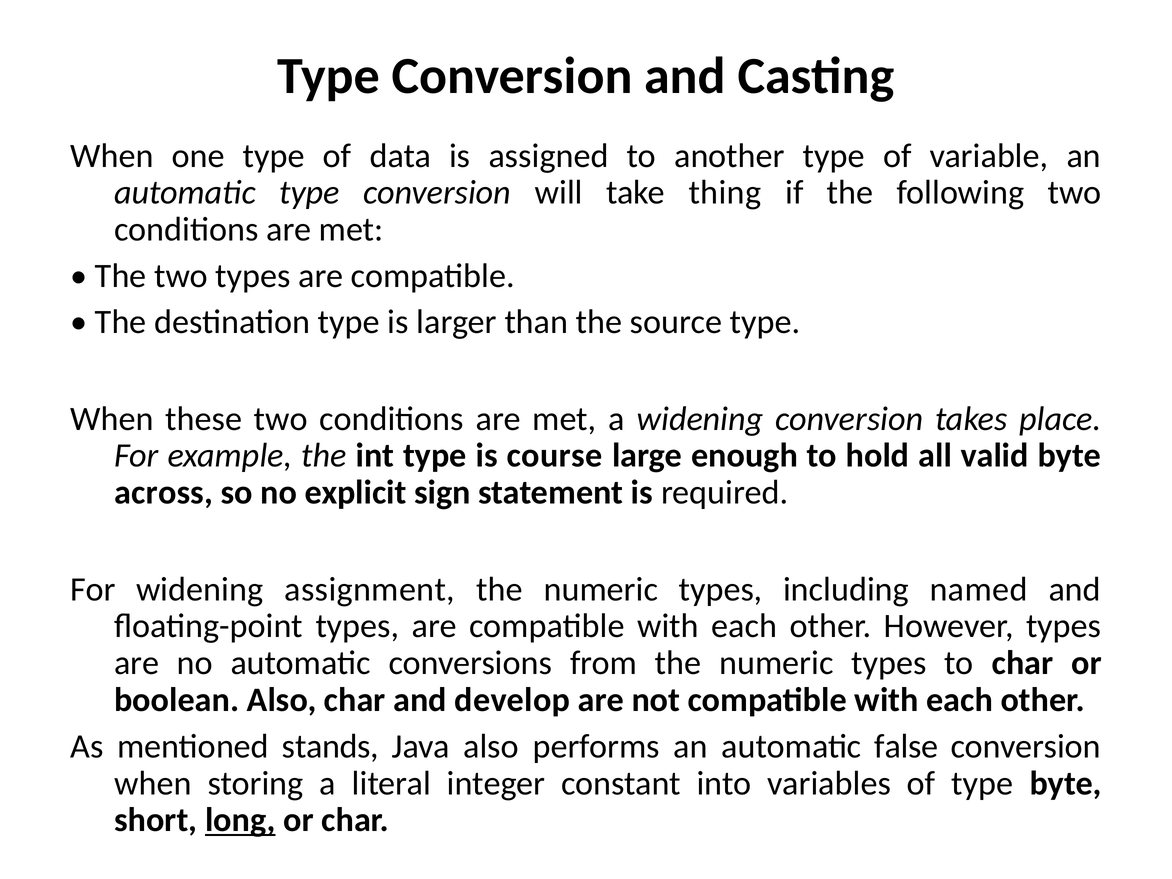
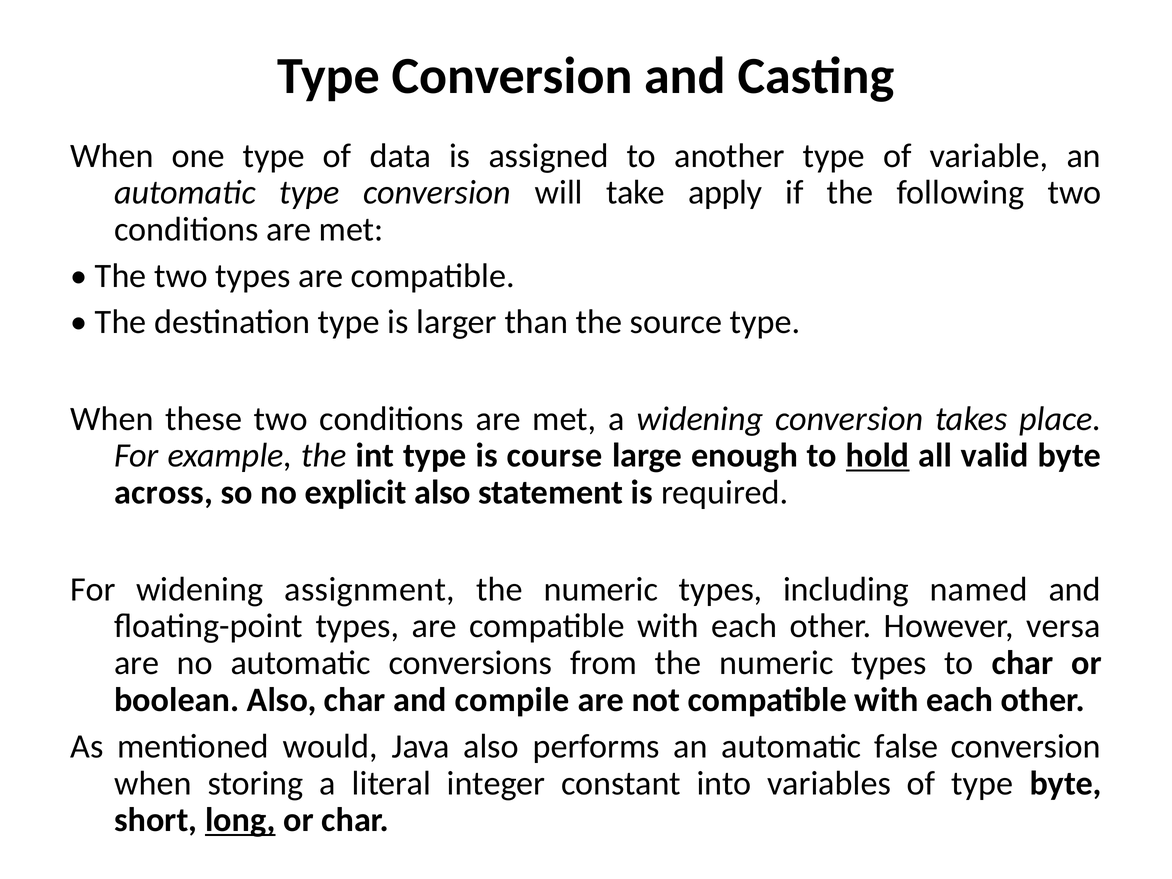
thing: thing -> apply
hold underline: none -> present
explicit sign: sign -> also
However types: types -> versa
develop: develop -> compile
stands: stands -> would
